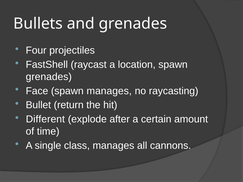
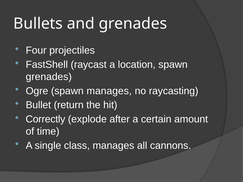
Face: Face -> Ogre
Different: Different -> Correctly
